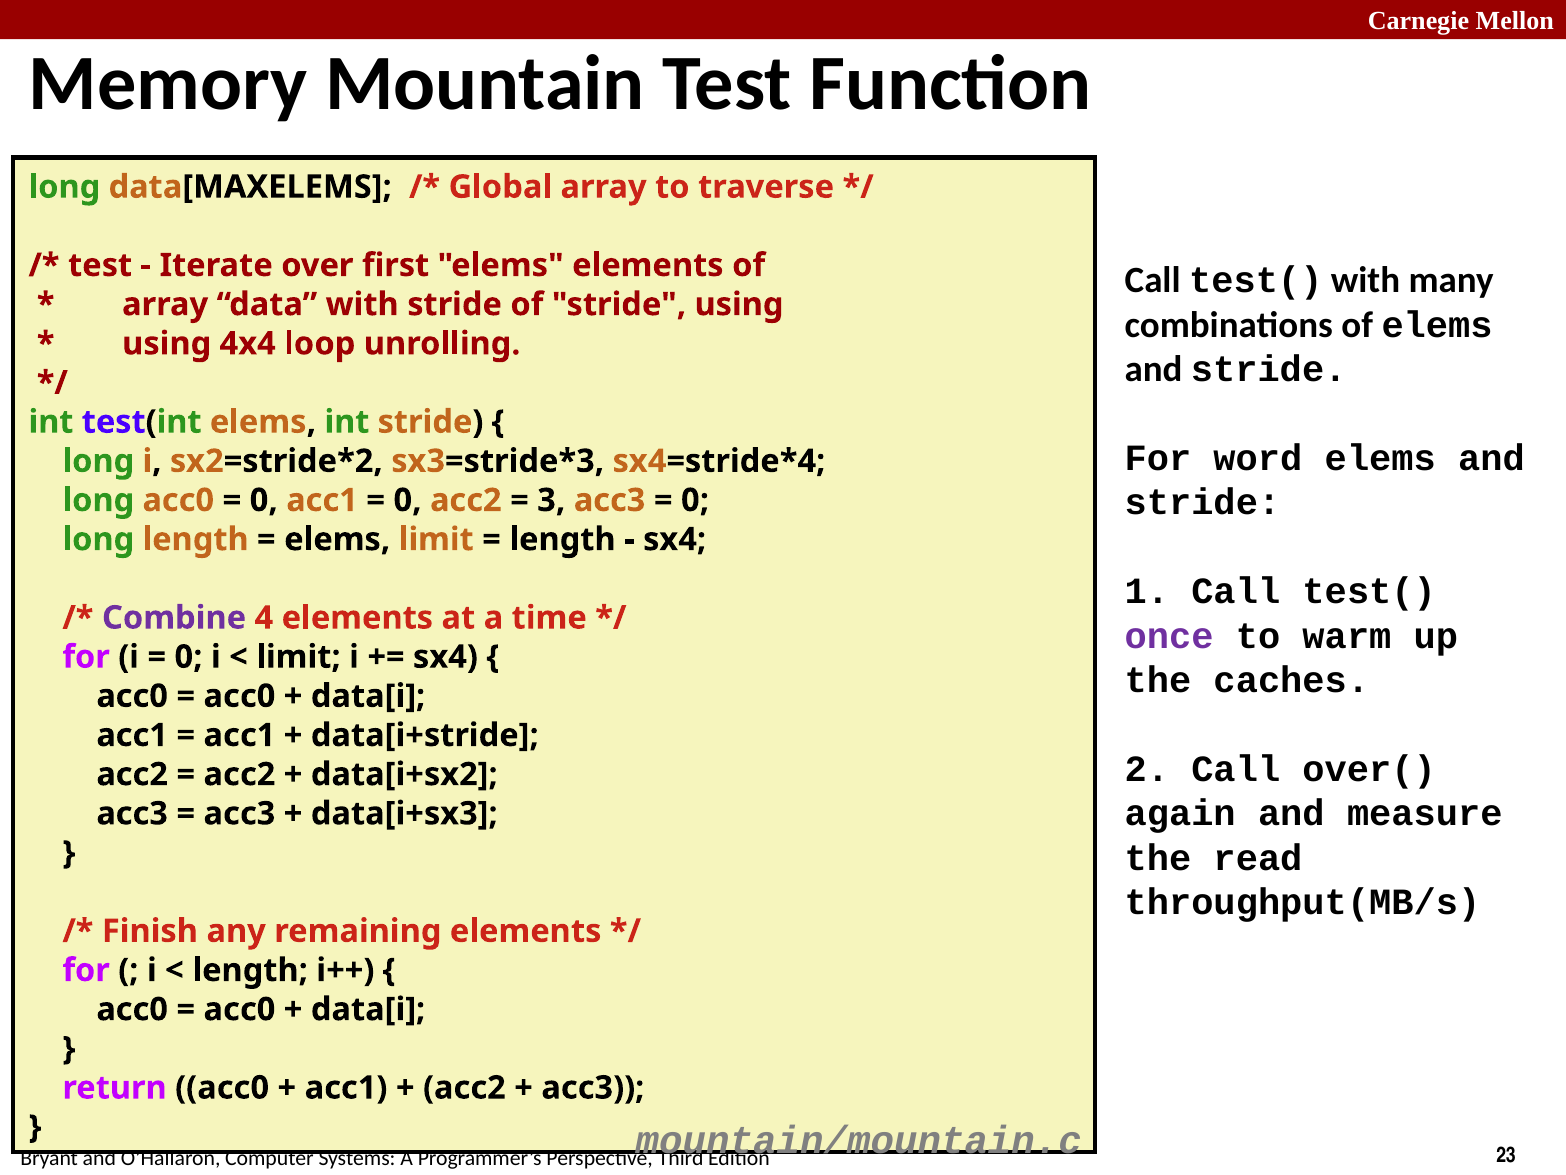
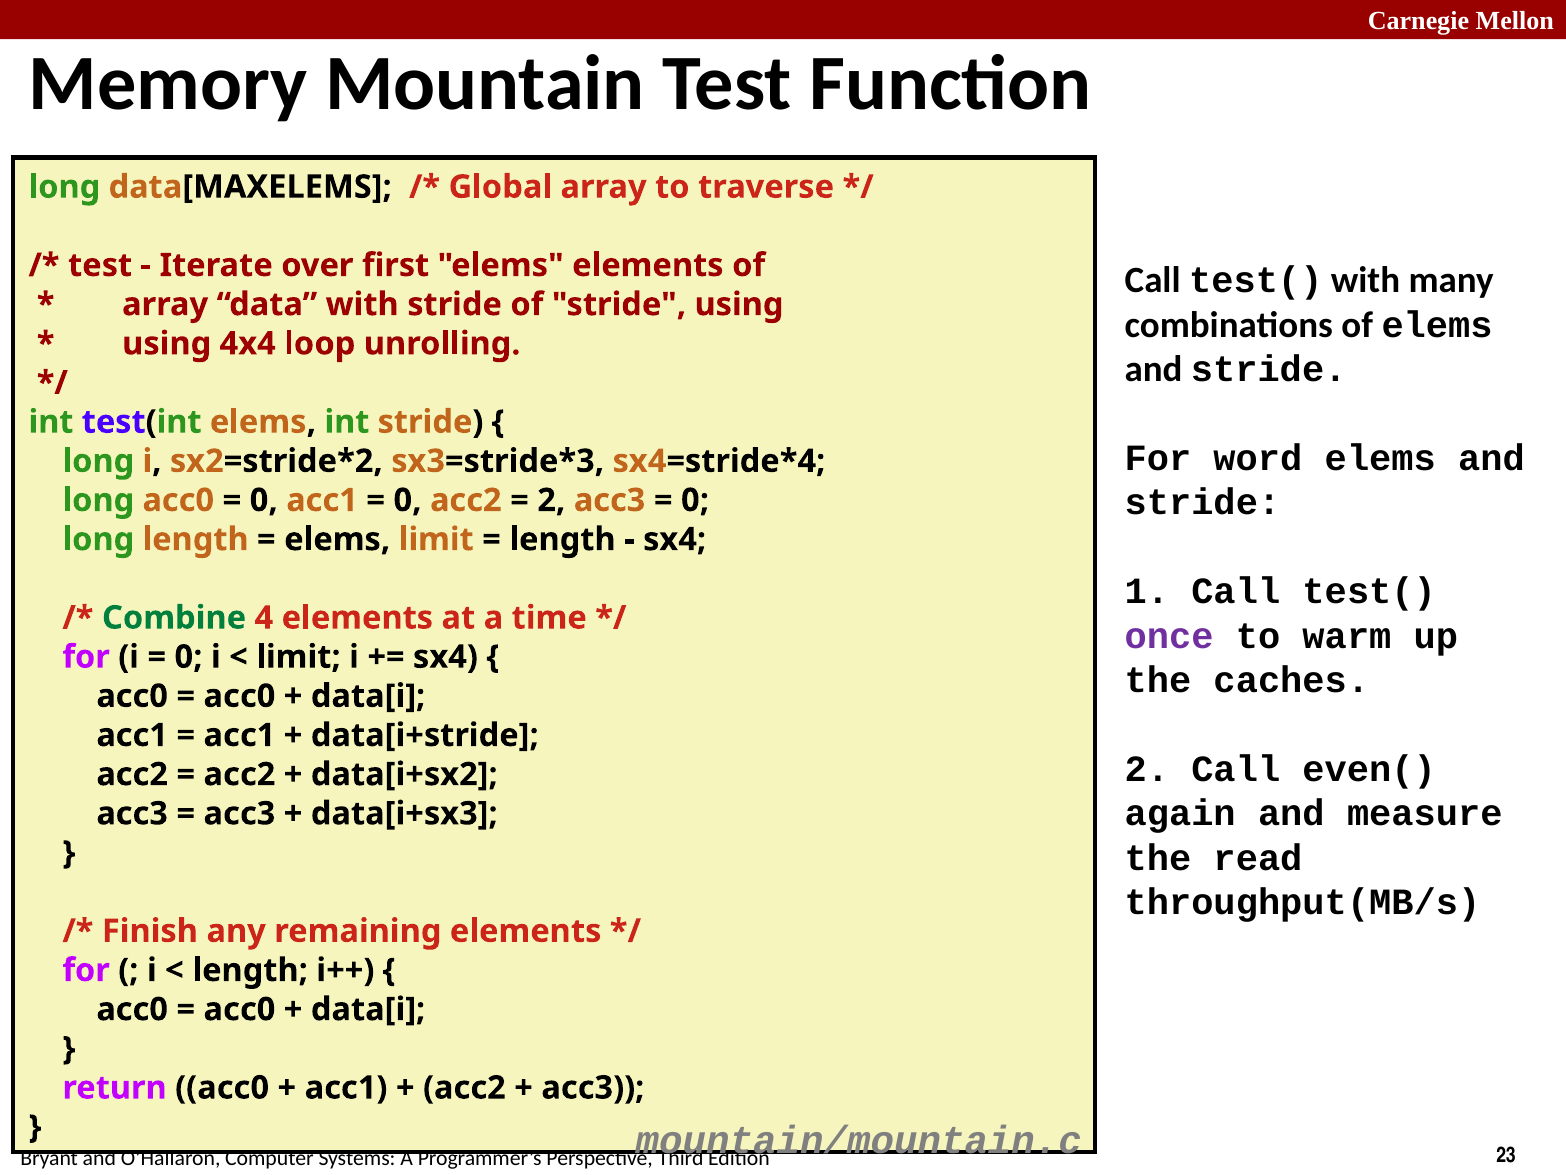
3 at (551, 500): 3 -> 2
Combine colour: purple -> green
over(: over( -> even(
